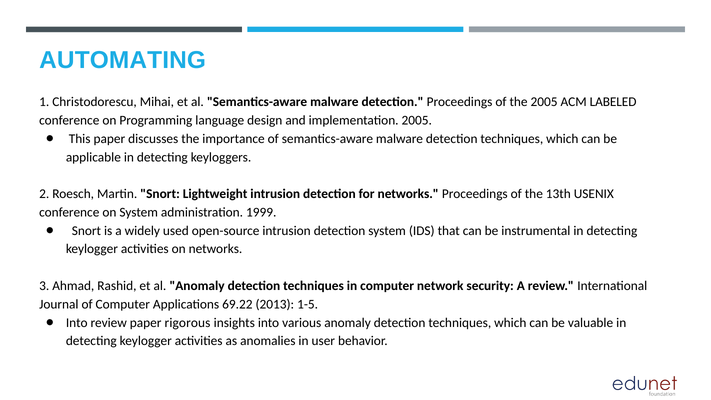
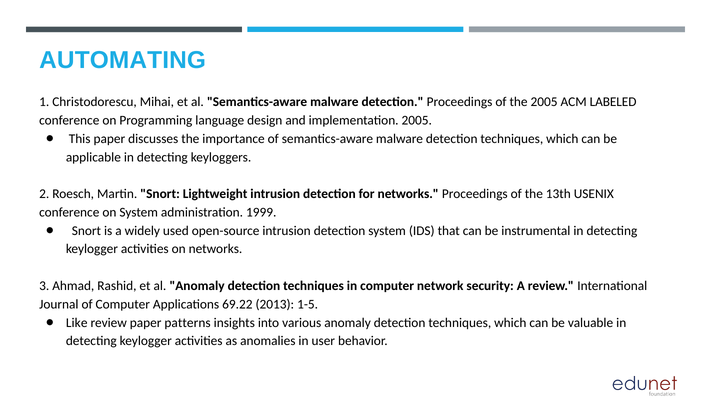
Into at (77, 323): Into -> Like
rigorous: rigorous -> patterns
